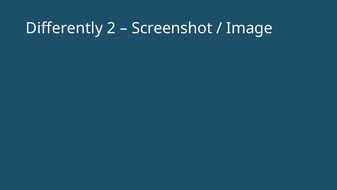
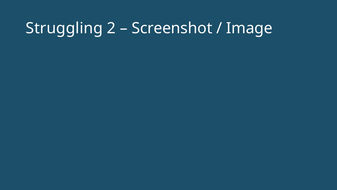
Differently: Differently -> Struggling
